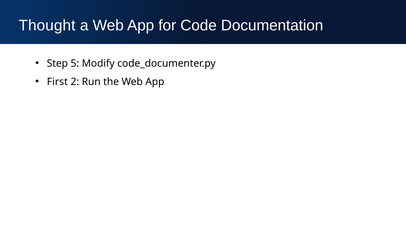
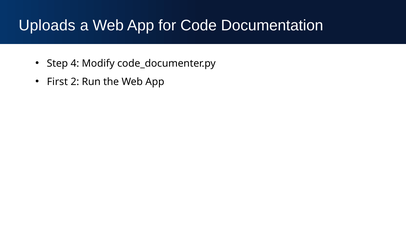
Thought: Thought -> Uploads
5: 5 -> 4
